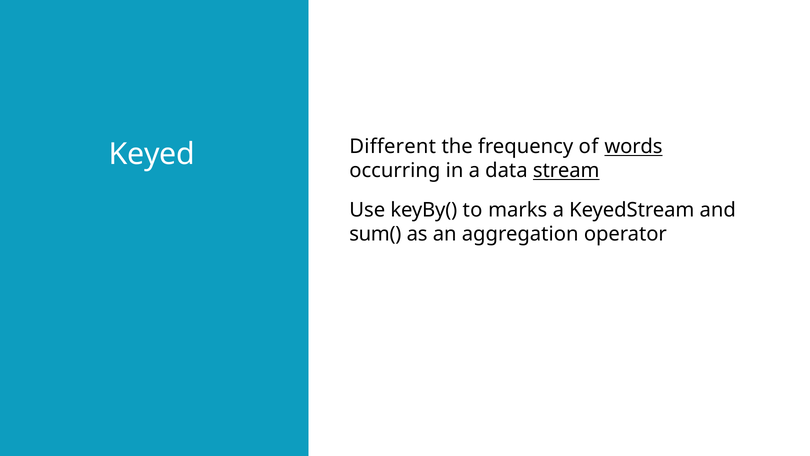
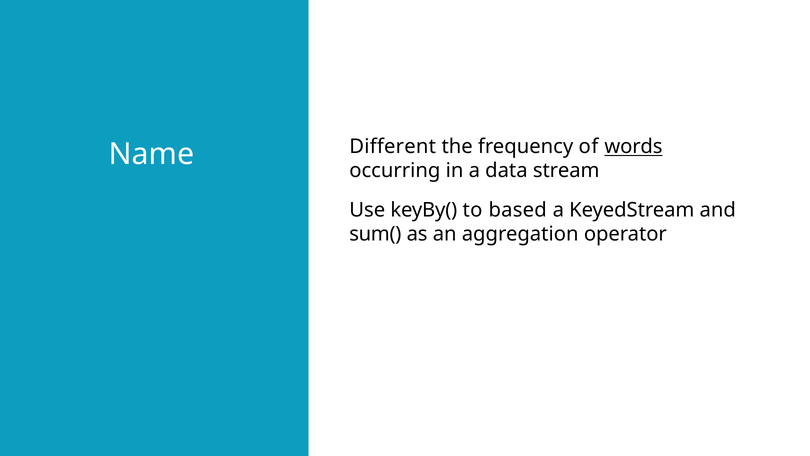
Keyed: Keyed -> Name
stream underline: present -> none
marks: marks -> based
